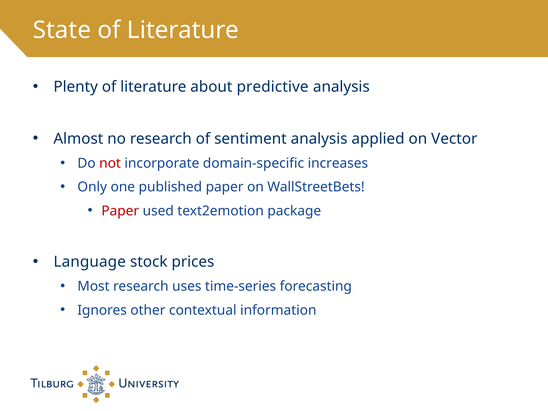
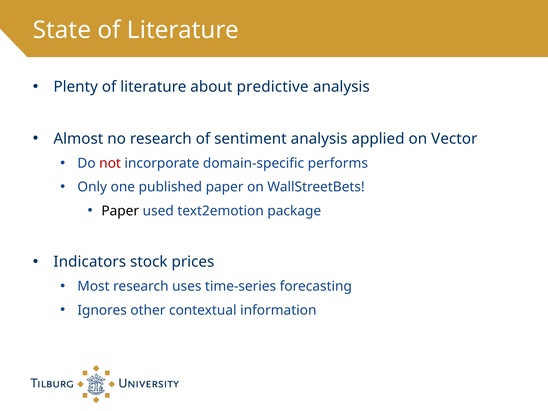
increases: increases -> performs
Paper at (120, 211) colour: red -> black
Language: Language -> Indicators
